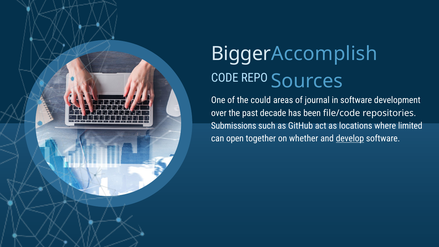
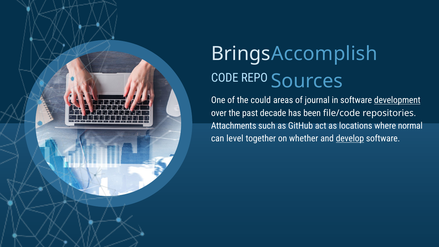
Bigger: Bigger -> Brings
development underline: none -> present
Submissions: Submissions -> Attachments
limited: limited -> normal
open: open -> level
